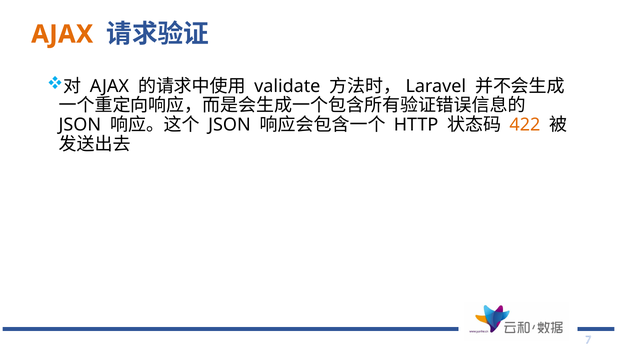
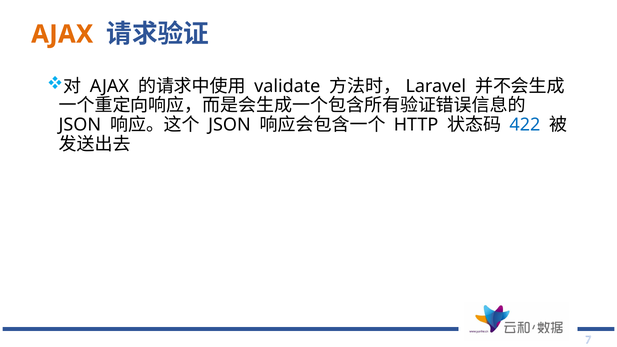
422 colour: orange -> blue
